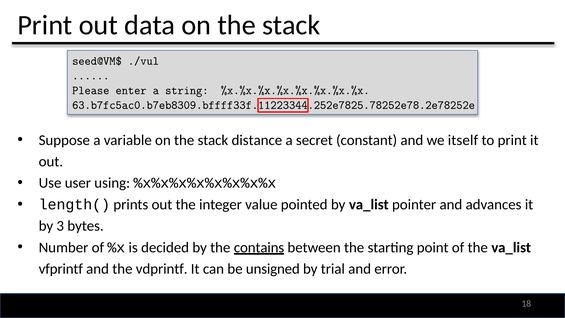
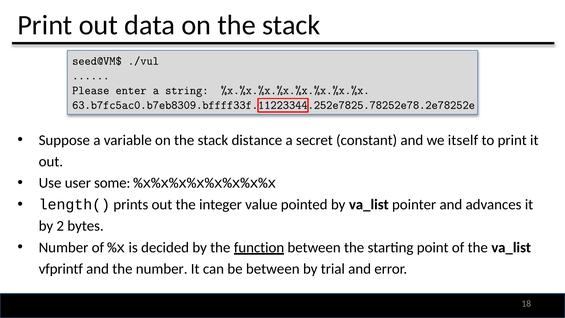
using: using -> some
3: 3 -> 2
contains: contains -> function
the vdprintf: vdprintf -> number
be unsigned: unsigned -> between
